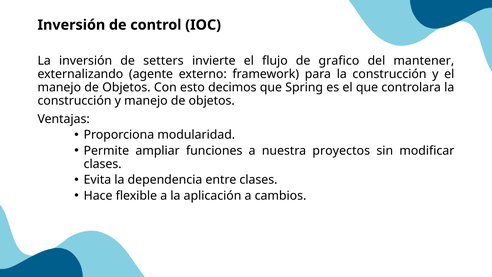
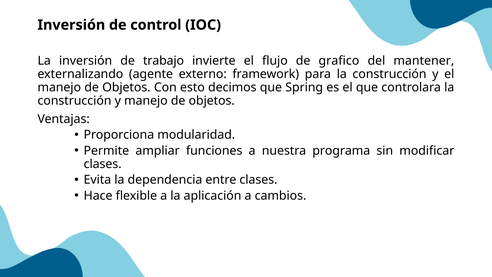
setters: setters -> trabajo
proyectos: proyectos -> programa
